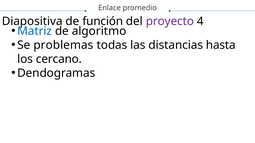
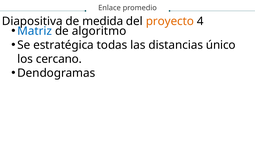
función: función -> medida
proyecto colour: purple -> orange
problemas: problemas -> estratégica
hasta: hasta -> único
